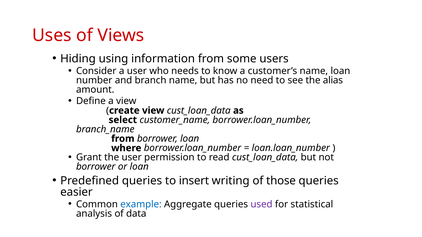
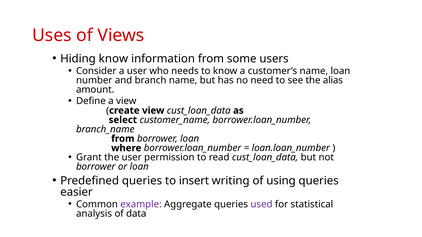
Hiding using: using -> know
those: those -> using
example colour: blue -> purple
